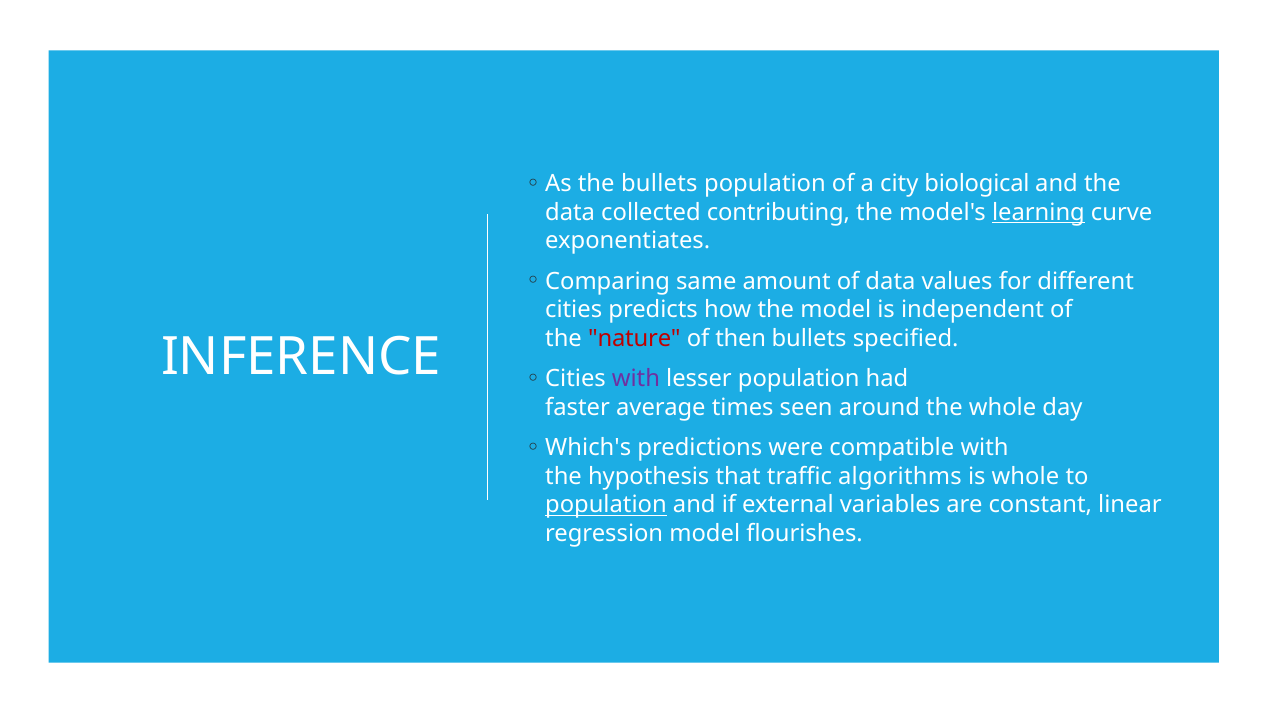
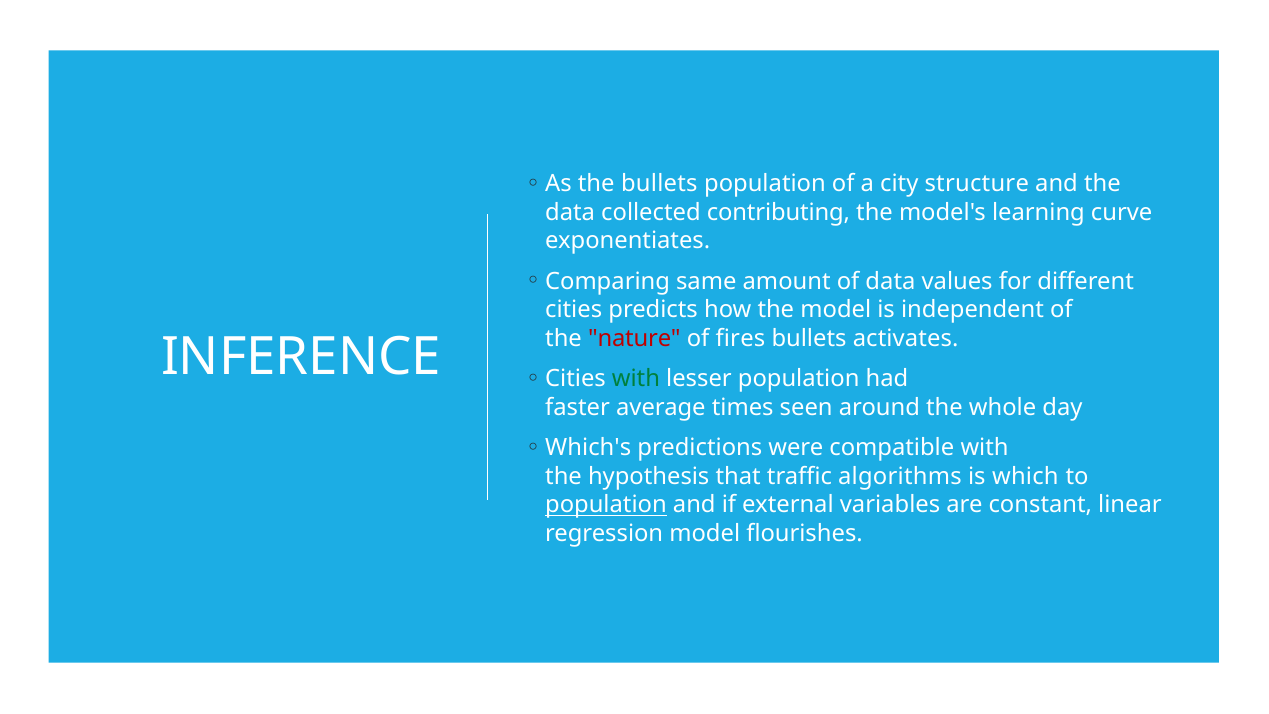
biological: biological -> structure
learning underline: present -> none
then: then -> fires
specified: specified -> activates
with at (636, 379) colour: purple -> green
is whole: whole -> which
